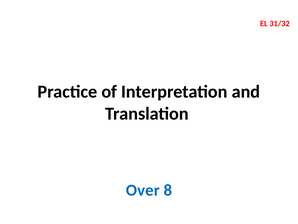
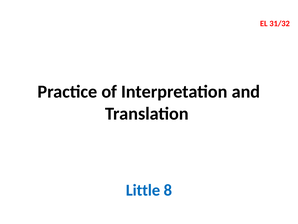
Over: Over -> Little
